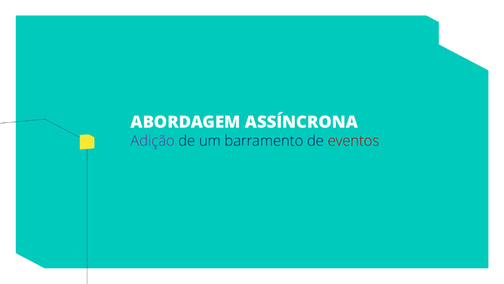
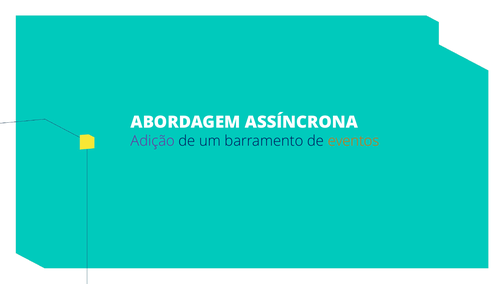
eventos colour: red -> orange
